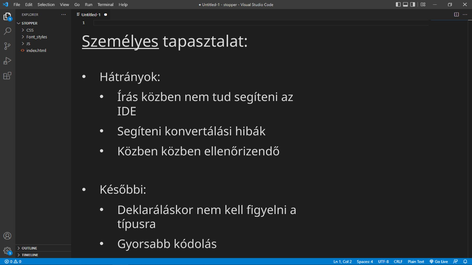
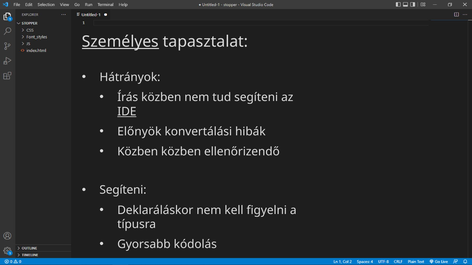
IDE underline: none -> present
Segíteni at (139, 132): Segíteni -> Előnyök
Későbbi at (123, 190): Későbbi -> Segíteni
